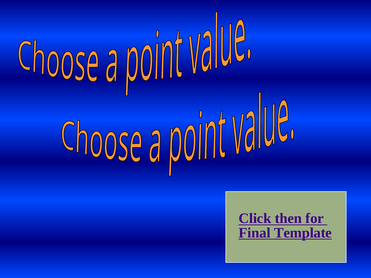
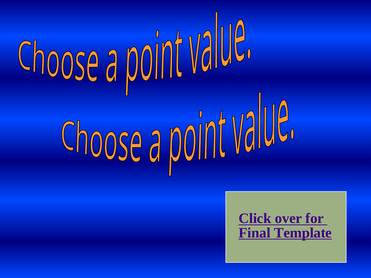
then: then -> over
